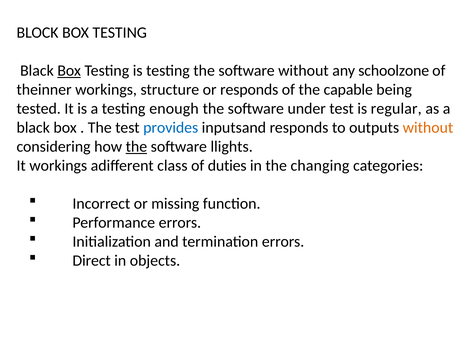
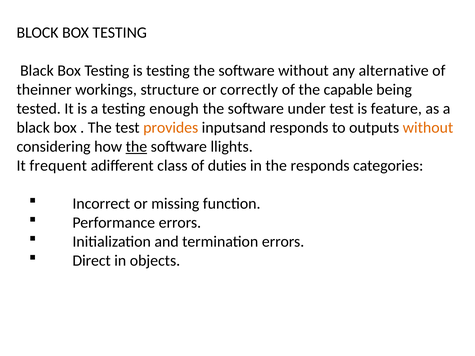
Box at (69, 71) underline: present -> none
schoolzone: schoolzone -> alternative
or responds: responds -> correctly
regular: regular -> feature
provides colour: blue -> orange
It workings: workings -> frequent
the changing: changing -> responds
